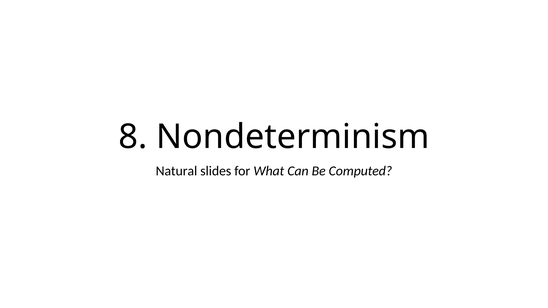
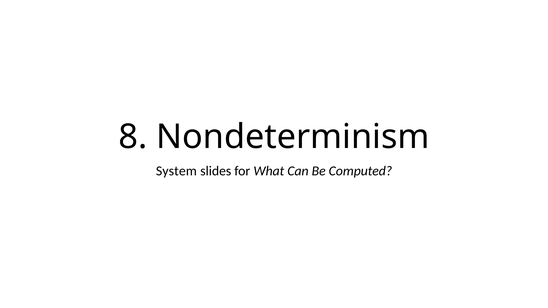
Natural: Natural -> System
